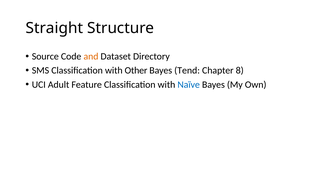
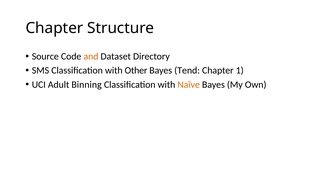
Straight at (54, 28): Straight -> Chapter
8: 8 -> 1
Feature: Feature -> Binning
Naïve colour: blue -> orange
